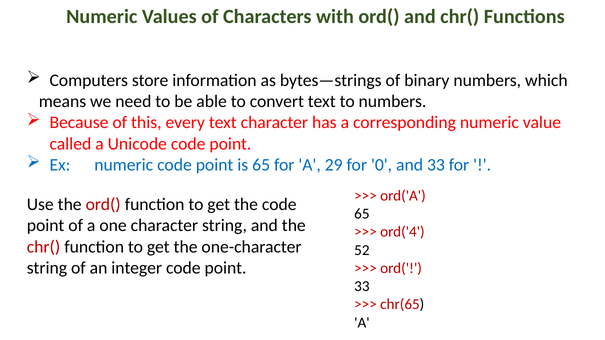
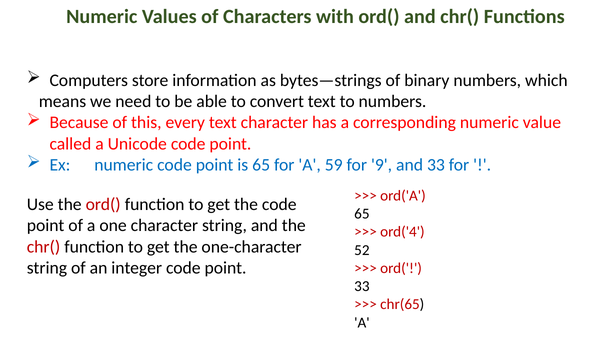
29: 29 -> 59
0: 0 -> 9
